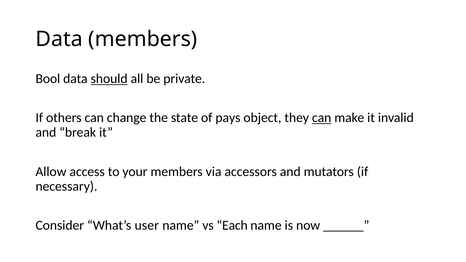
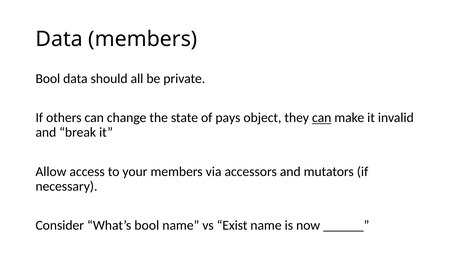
should underline: present -> none
What’s user: user -> bool
Each: Each -> Exist
